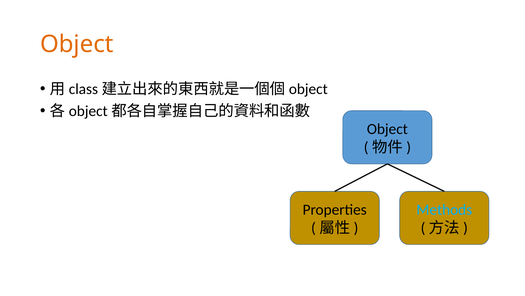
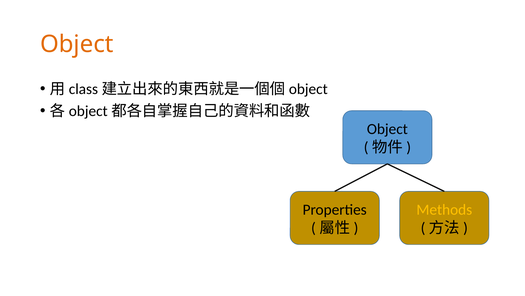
Methods colour: light blue -> yellow
